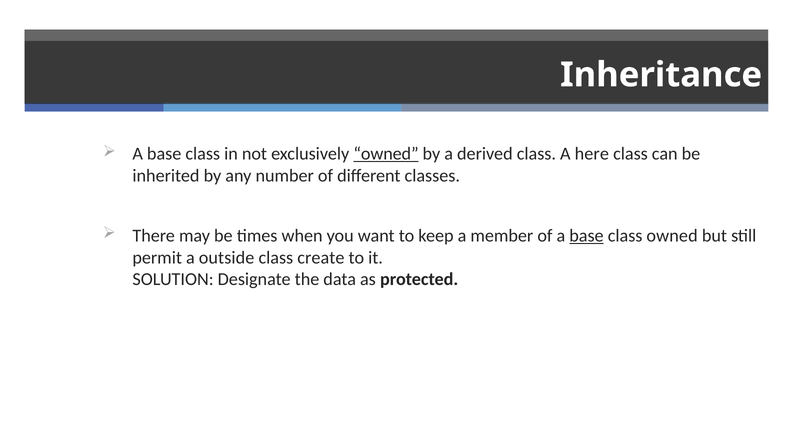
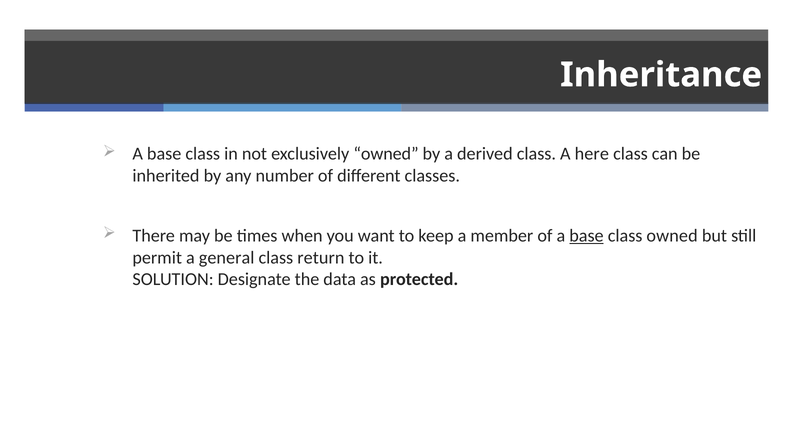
owned at (386, 154) underline: present -> none
outside: outside -> general
create: create -> return
